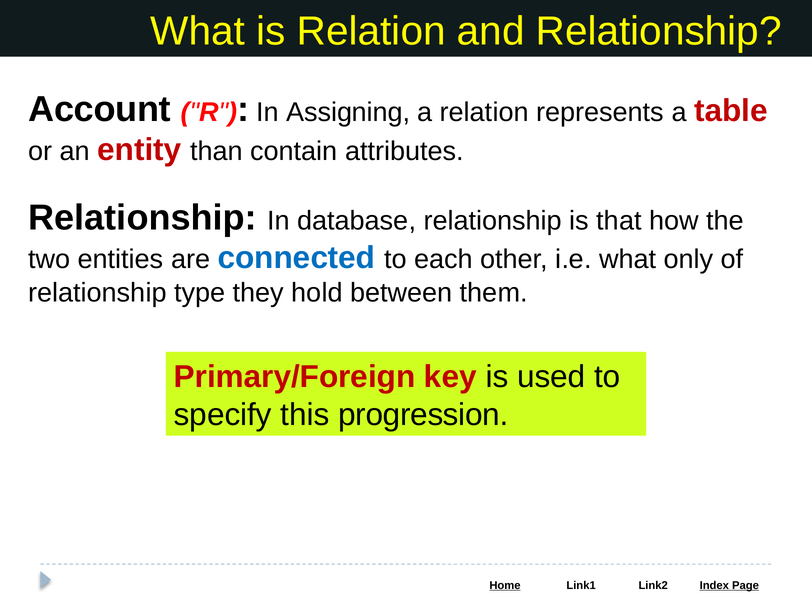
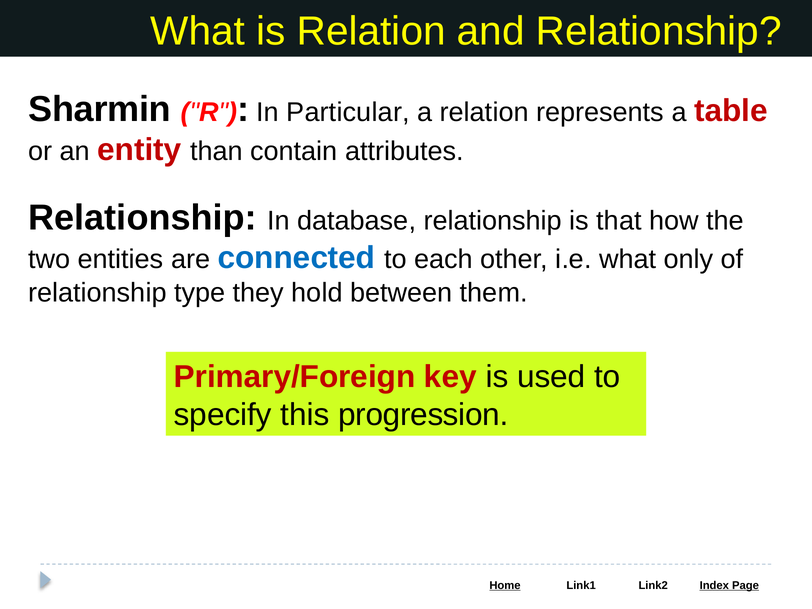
Account: Account -> Sharmin
Assigning: Assigning -> Particular
